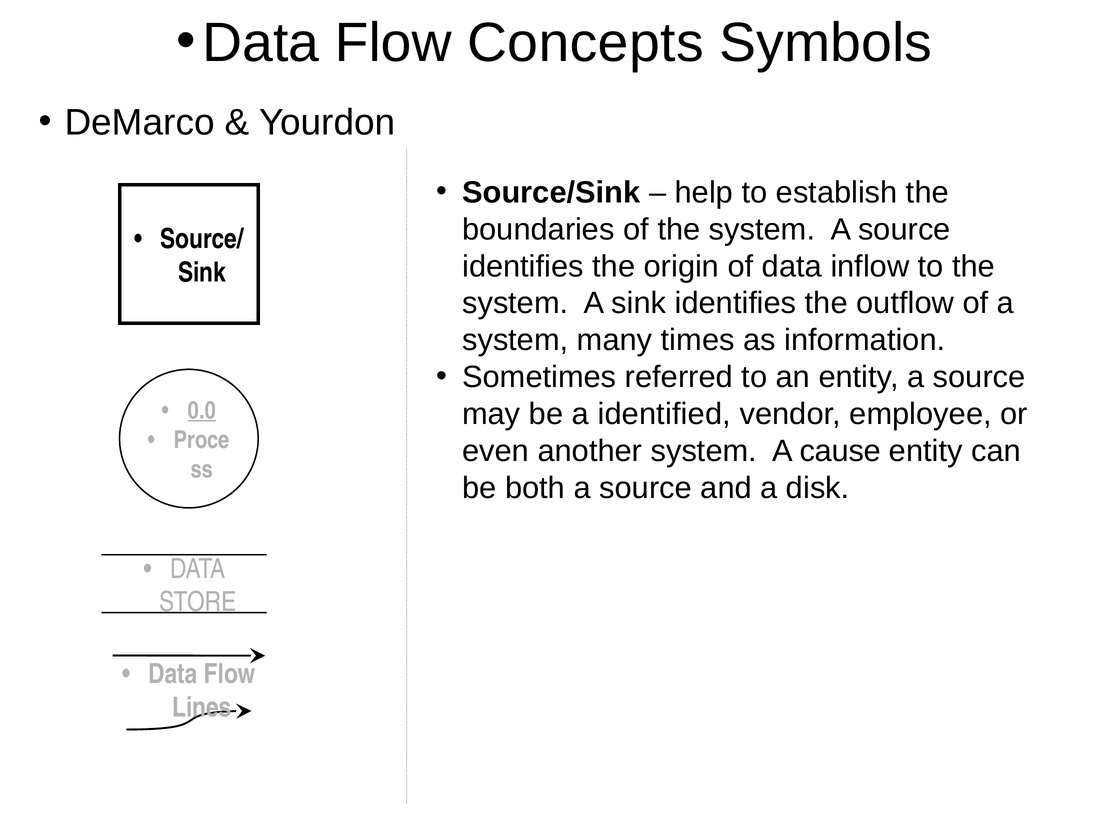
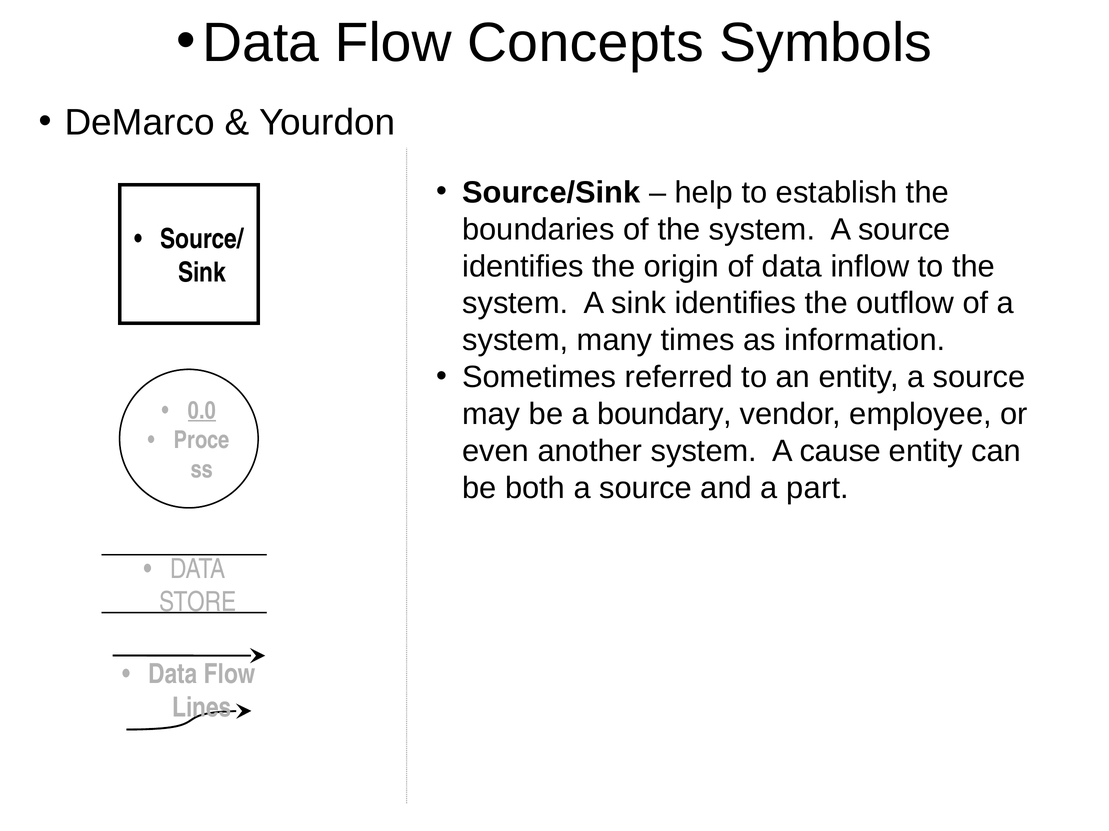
identified: identified -> boundary
disk: disk -> part
